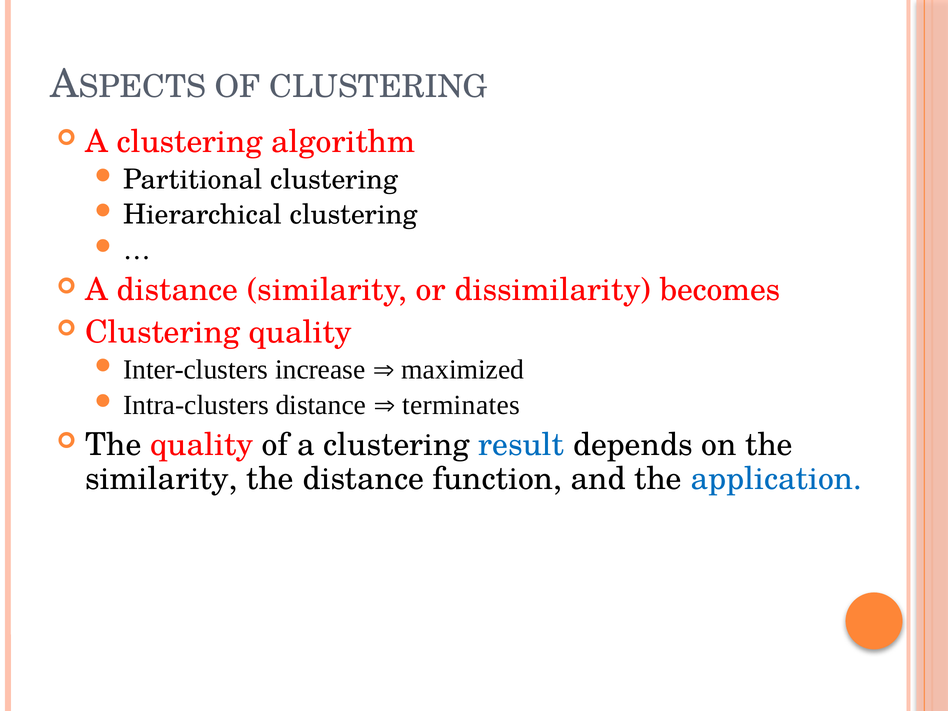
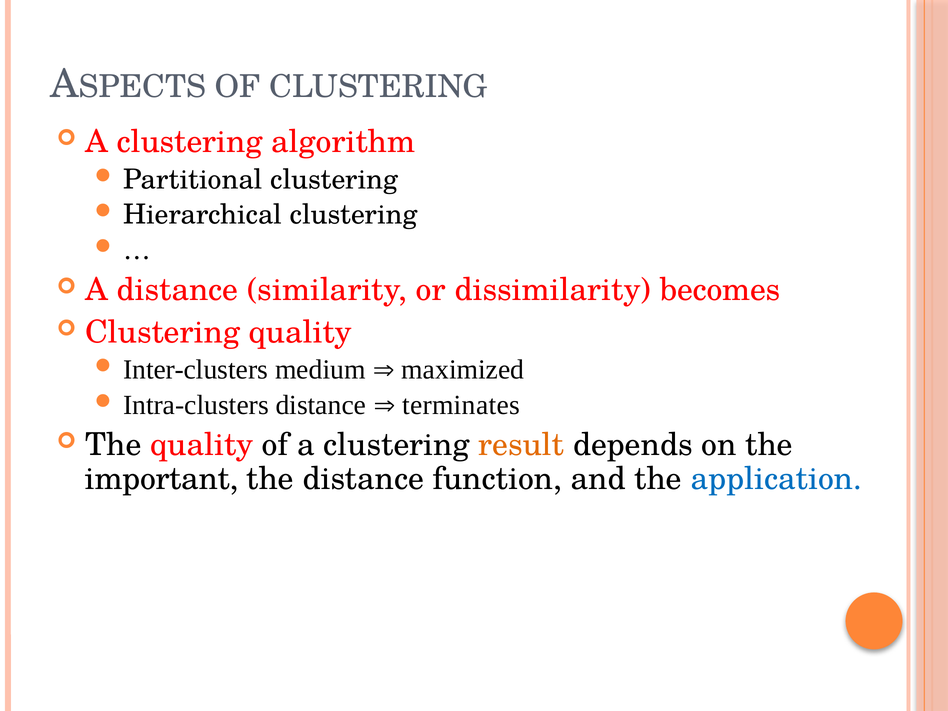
increase: increase -> medium
result colour: blue -> orange
similarity at (161, 479): similarity -> important
